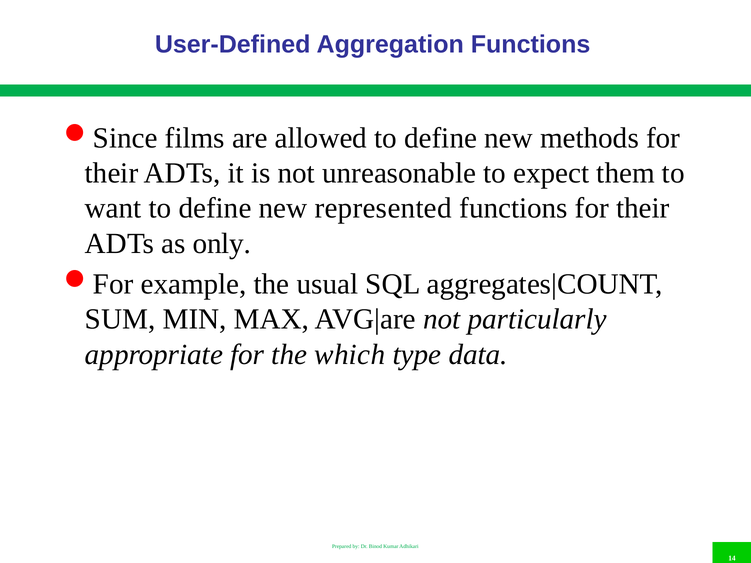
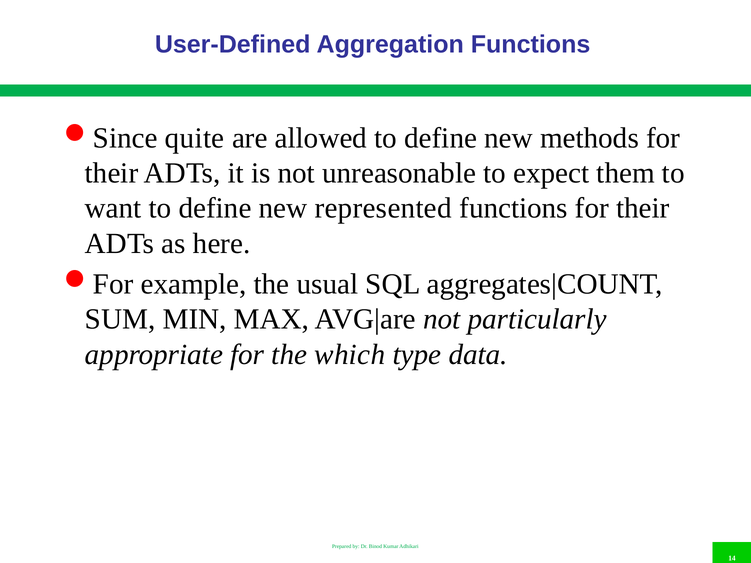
films: films -> quite
only: only -> here
